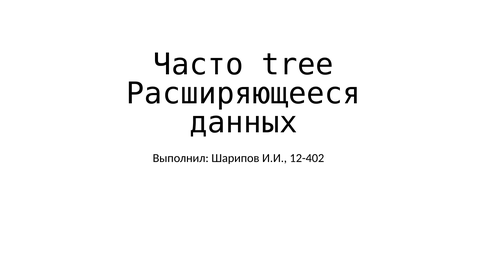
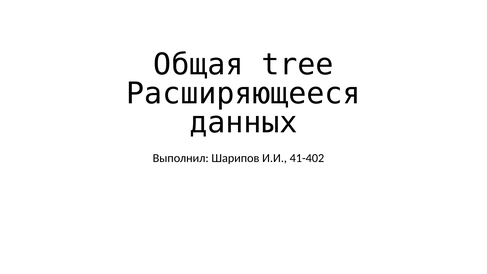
Часто: Часто -> Общая
12-402: 12-402 -> 41-402
